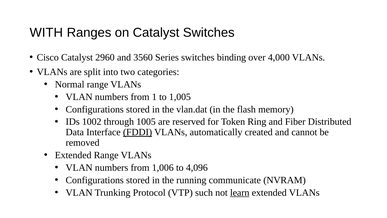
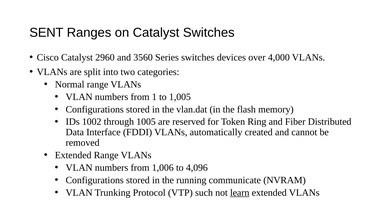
WITH: WITH -> SENT
binding: binding -> devices
FDDI underline: present -> none
